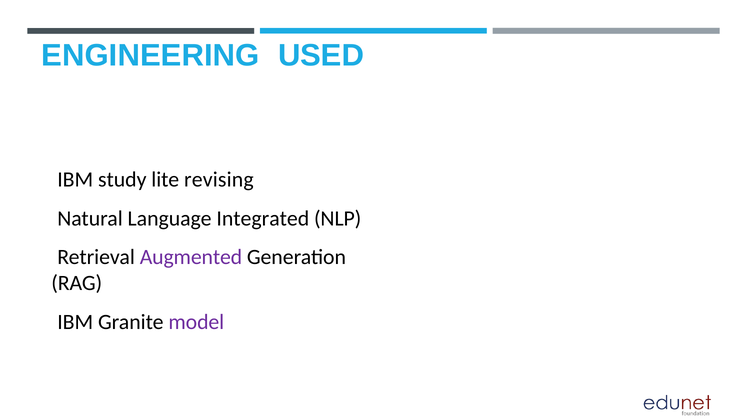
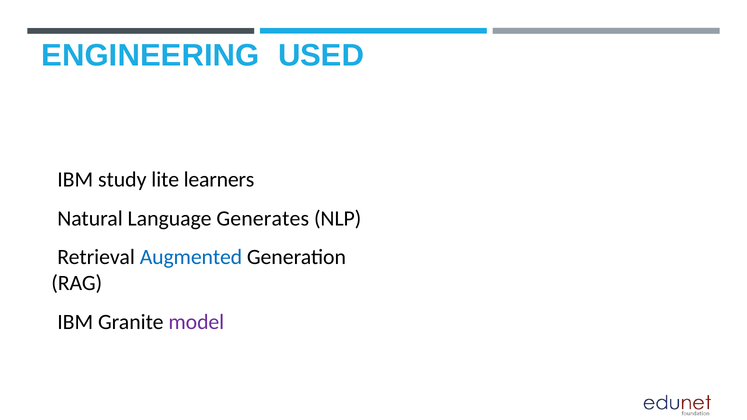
revising: revising -> learners
Integrated: Integrated -> Generates
Augmented colour: purple -> blue
